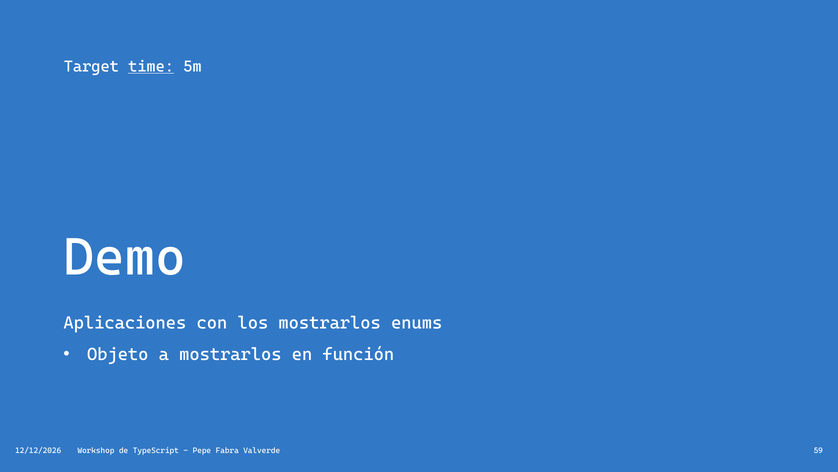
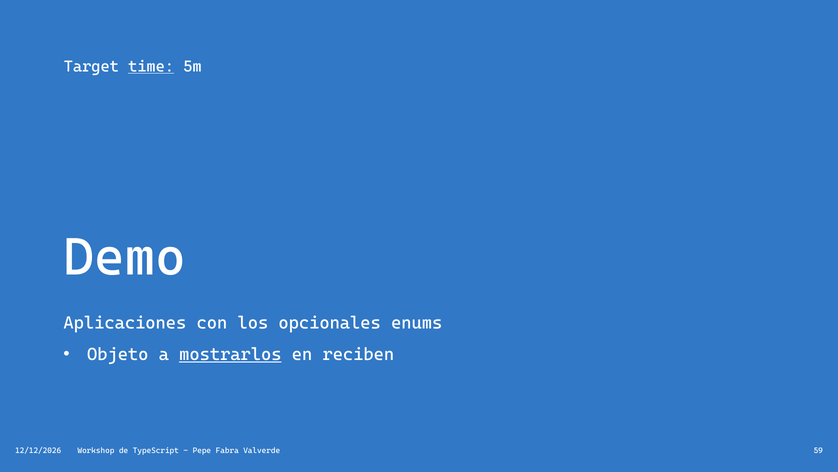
los mostrarlos: mostrarlos -> opcionales
mostrarlos at (230, 354) underline: none -> present
función: función -> reciben
